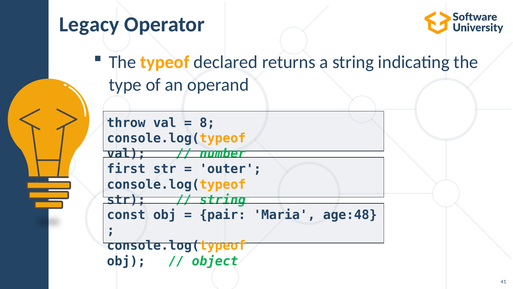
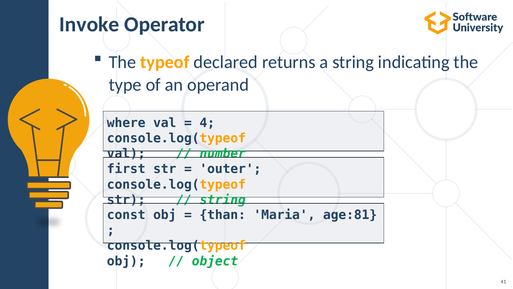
Legacy: Legacy -> Invoke
throw: throw -> where
8: 8 -> 4
pair: pair -> than
age:48: age:48 -> age:81
